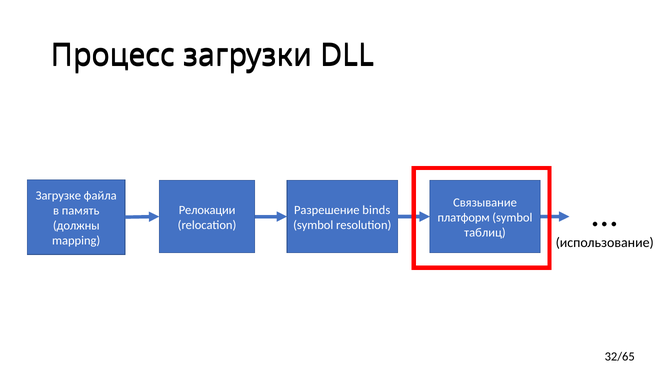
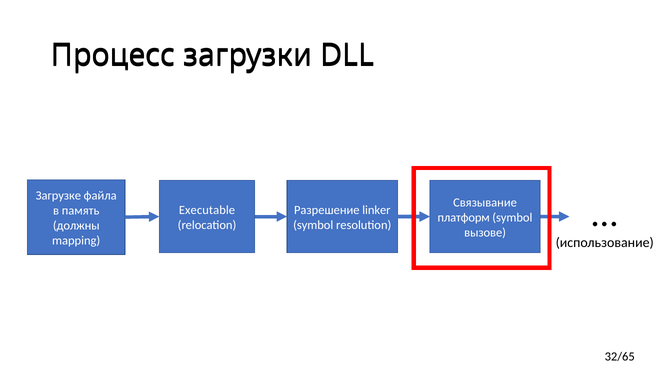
Релокации: Релокации -> Executable
binds: binds -> linker
таблиц: таблиц -> вызове
